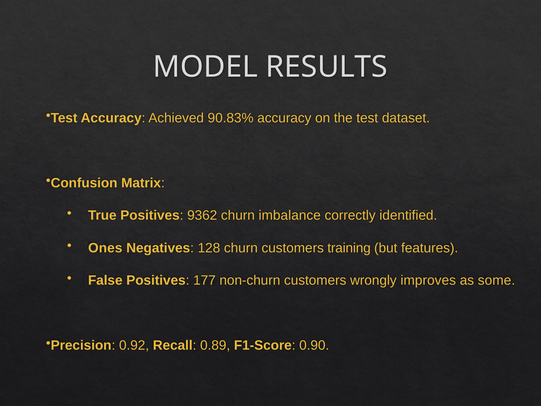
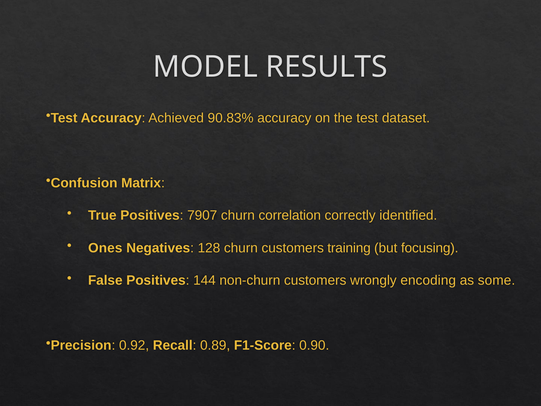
9362: 9362 -> 7907
imbalance: imbalance -> correlation
features: features -> focusing
177: 177 -> 144
improves: improves -> encoding
